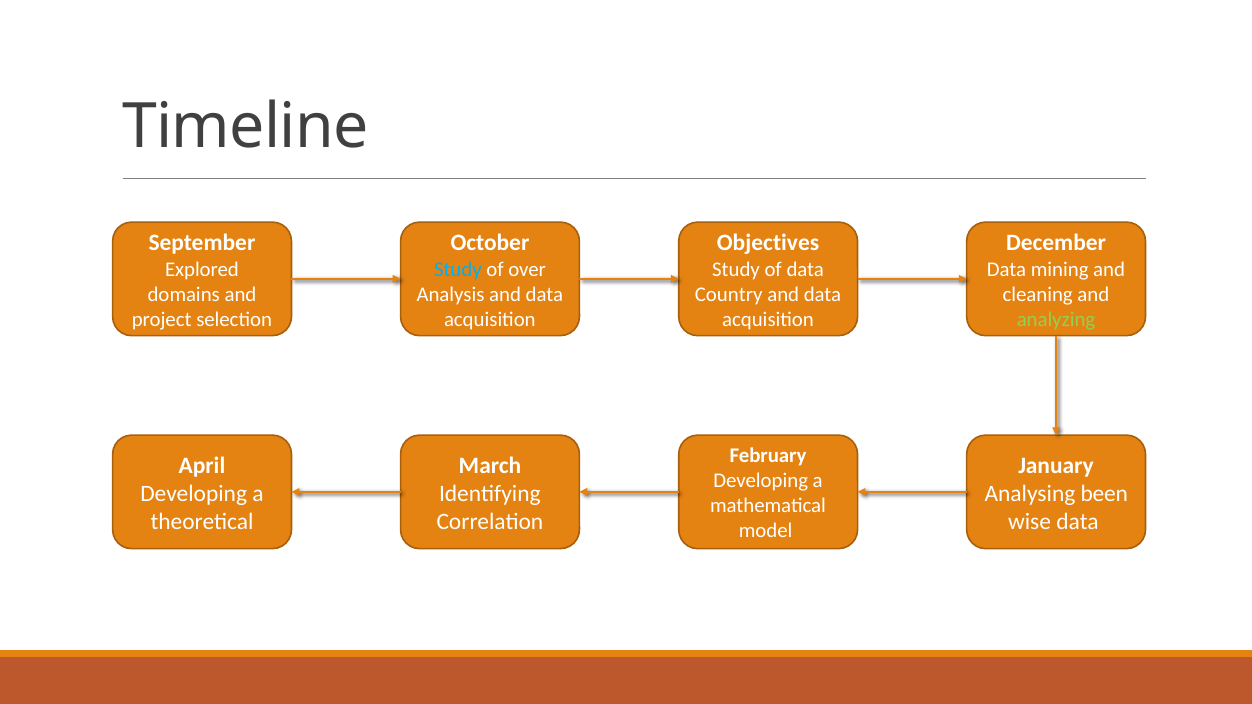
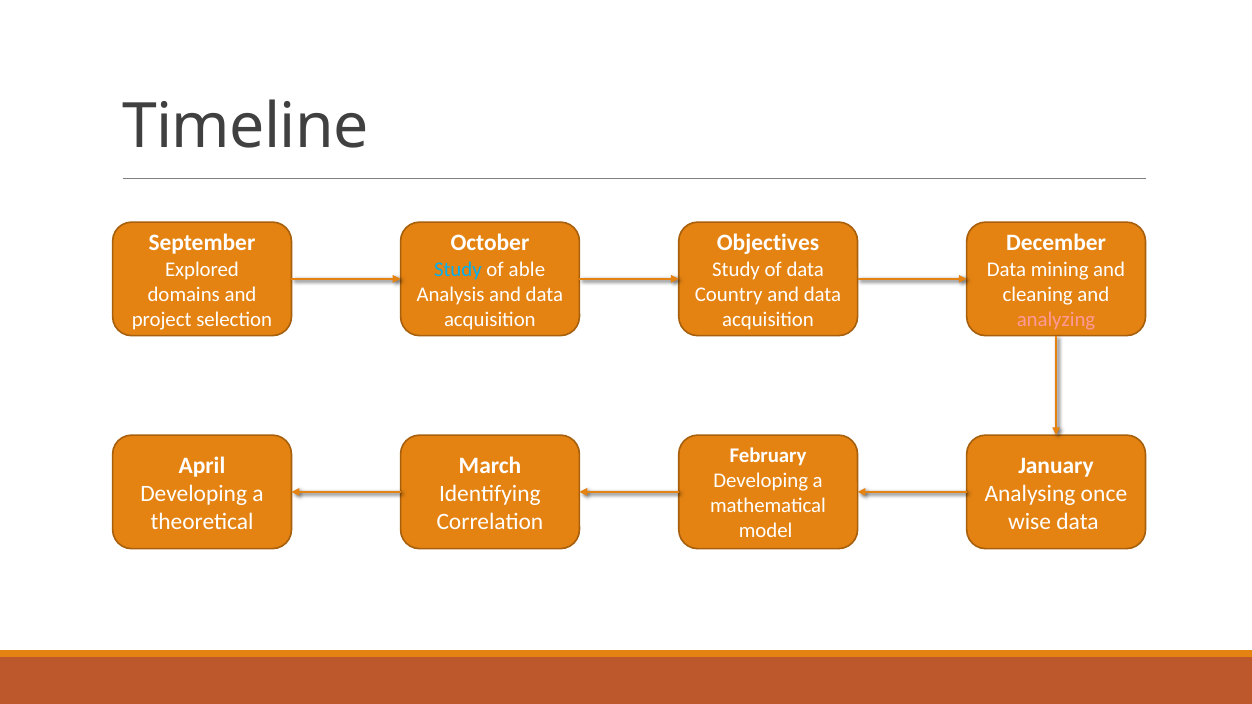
over: over -> able
analyzing colour: light green -> pink
been: been -> once
